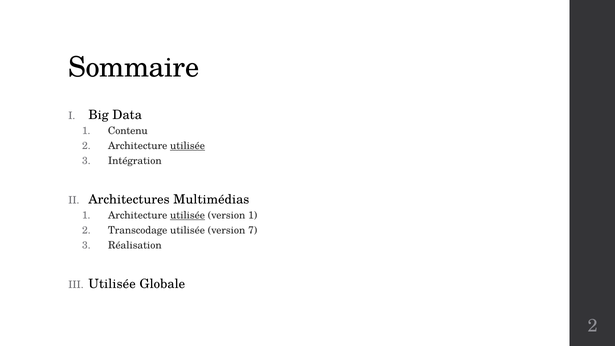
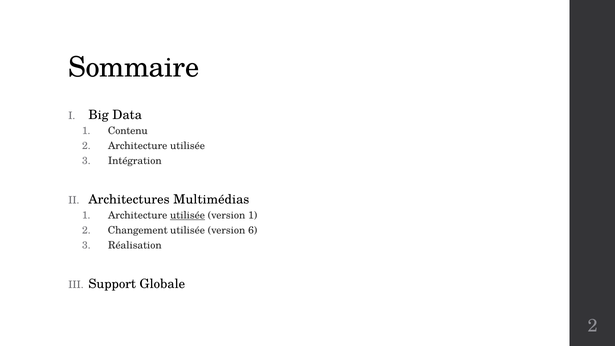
utilisée at (188, 146) underline: present -> none
Transcodage: Transcodage -> Changement
7: 7 -> 6
Utilisée at (112, 284): Utilisée -> Support
